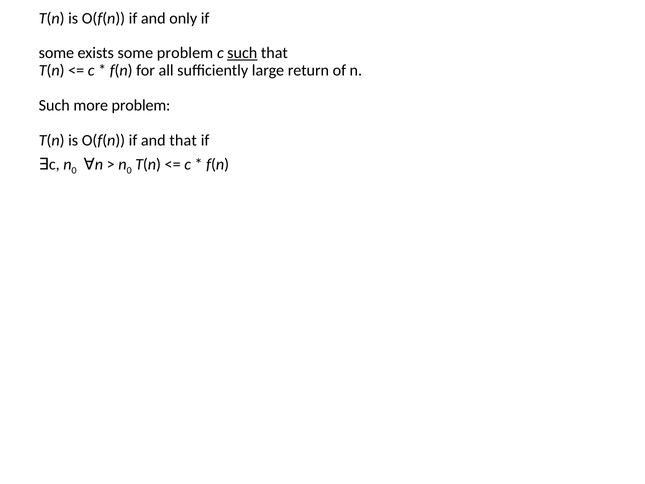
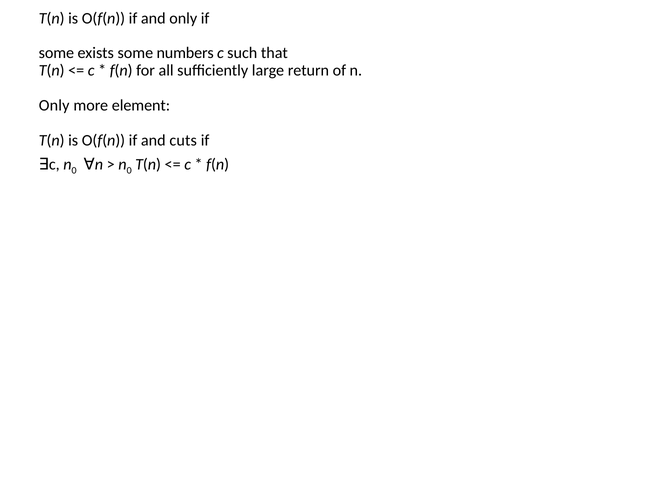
some problem: problem -> numbers
such at (242, 53) underline: present -> none
Such at (54, 105): Such -> Only
more problem: problem -> element
and that: that -> cuts
